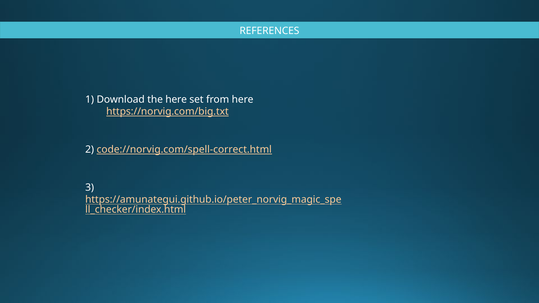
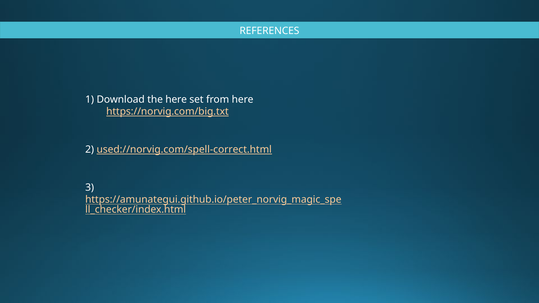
code://norvig.com/spell-correct.html: code://norvig.com/spell-correct.html -> used://norvig.com/spell-correct.html
